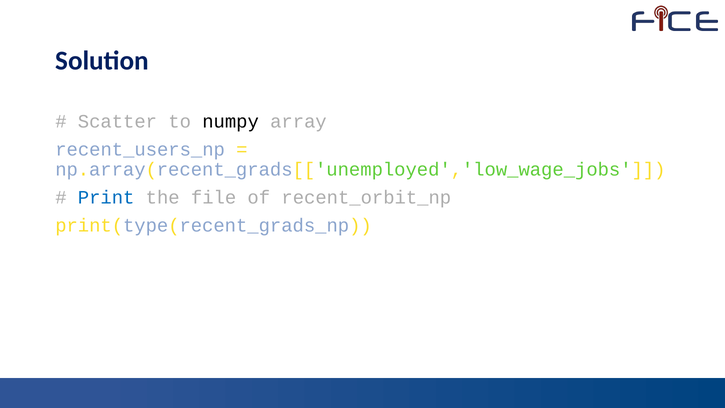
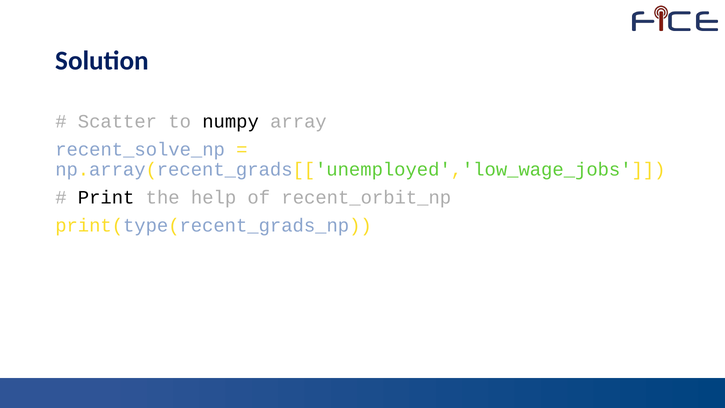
recent_users_np: recent_users_np -> recent_solve_np
Print colour: blue -> black
file: file -> help
